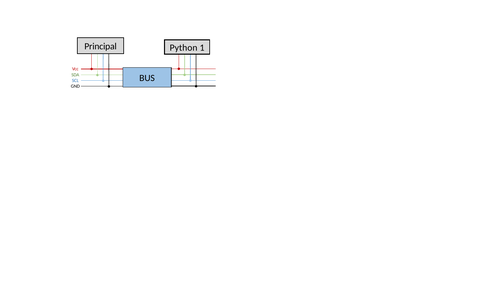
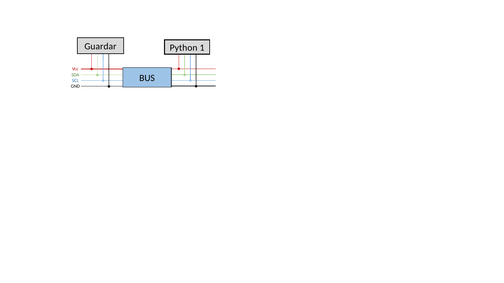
Principal: Principal -> Guardar
